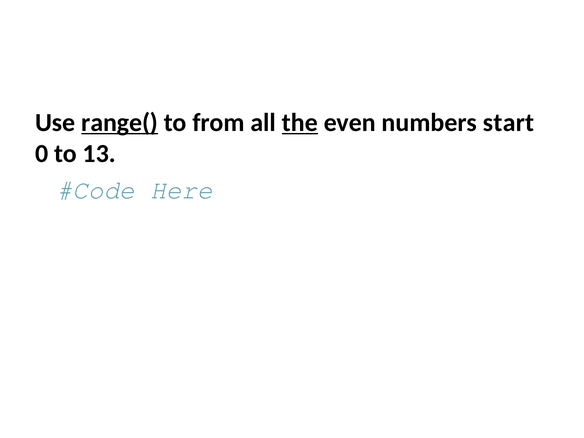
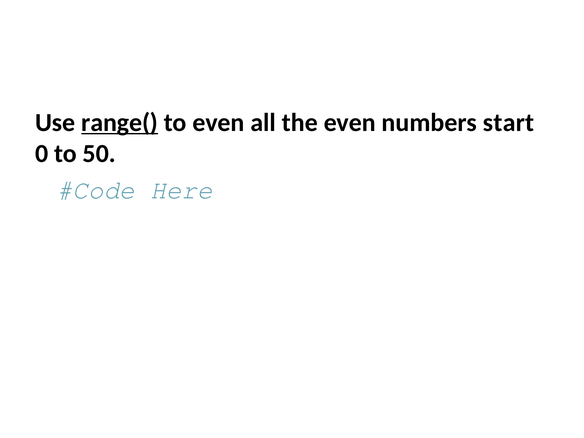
to from: from -> even
the underline: present -> none
13: 13 -> 50
